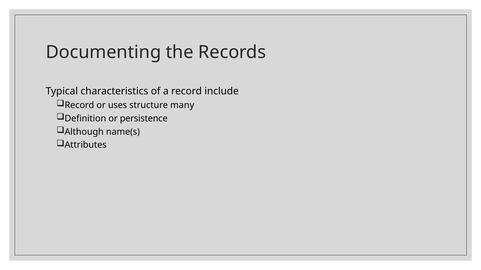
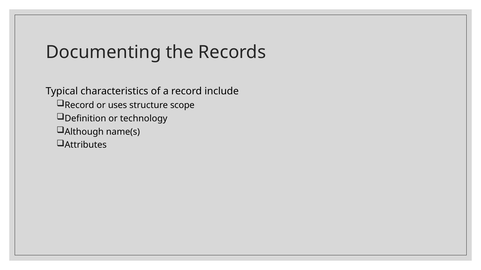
many: many -> scope
persistence: persistence -> technology
